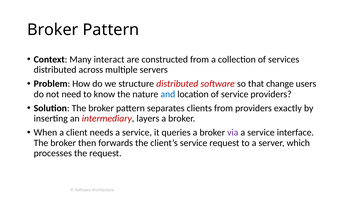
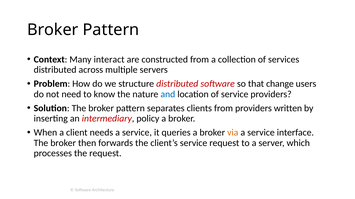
exactly: exactly -> written
layers: layers -> policy
via colour: purple -> orange
